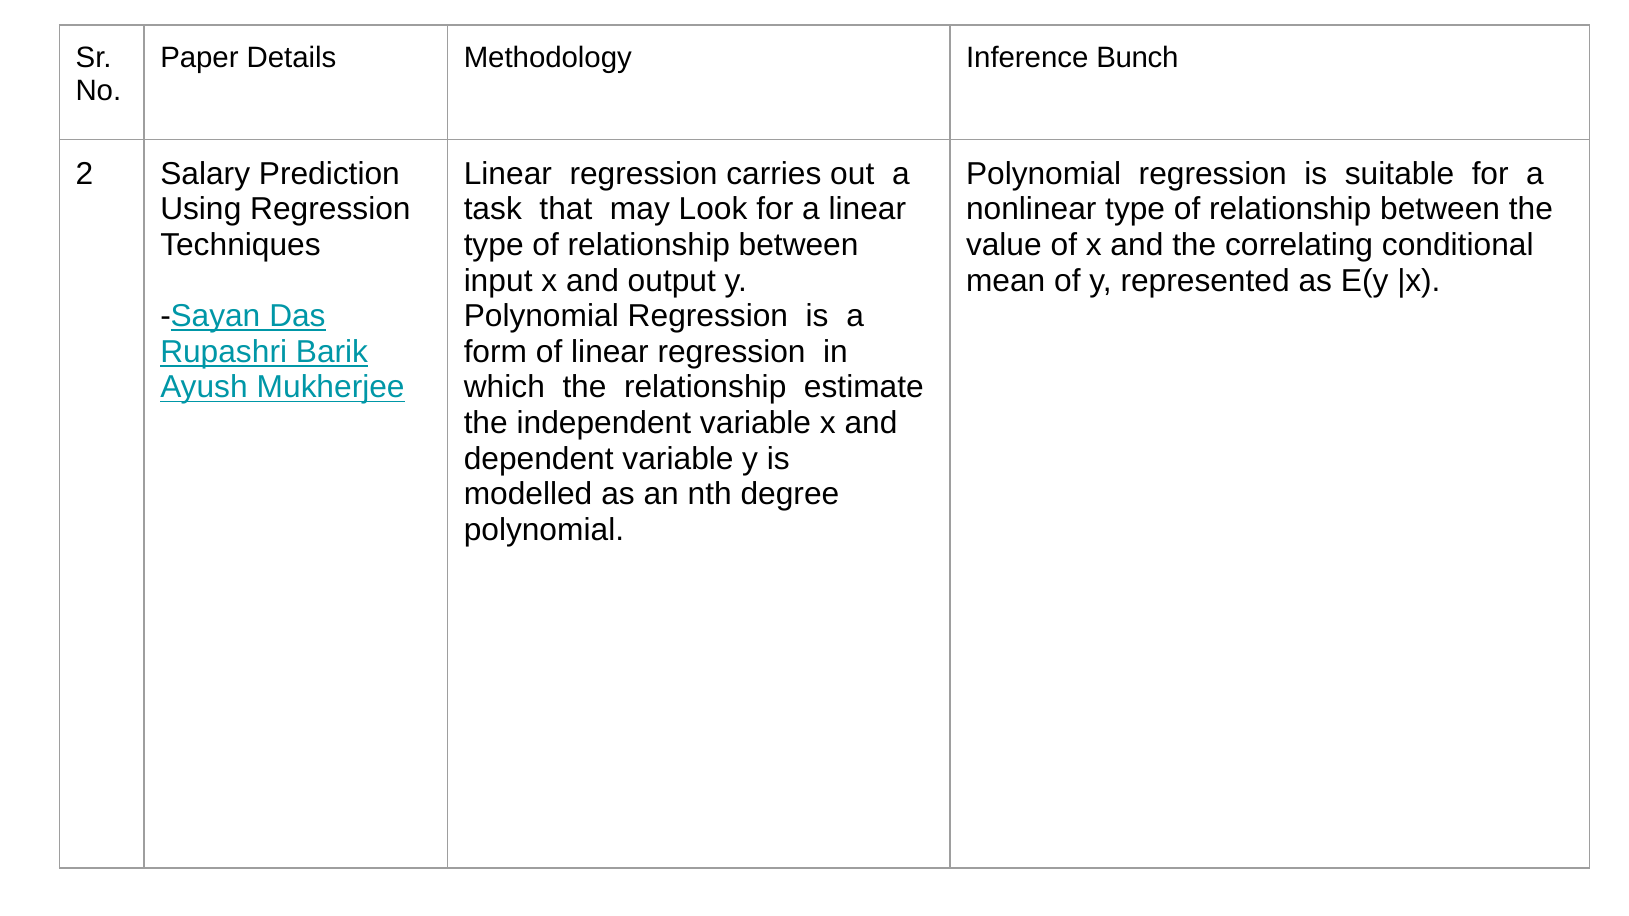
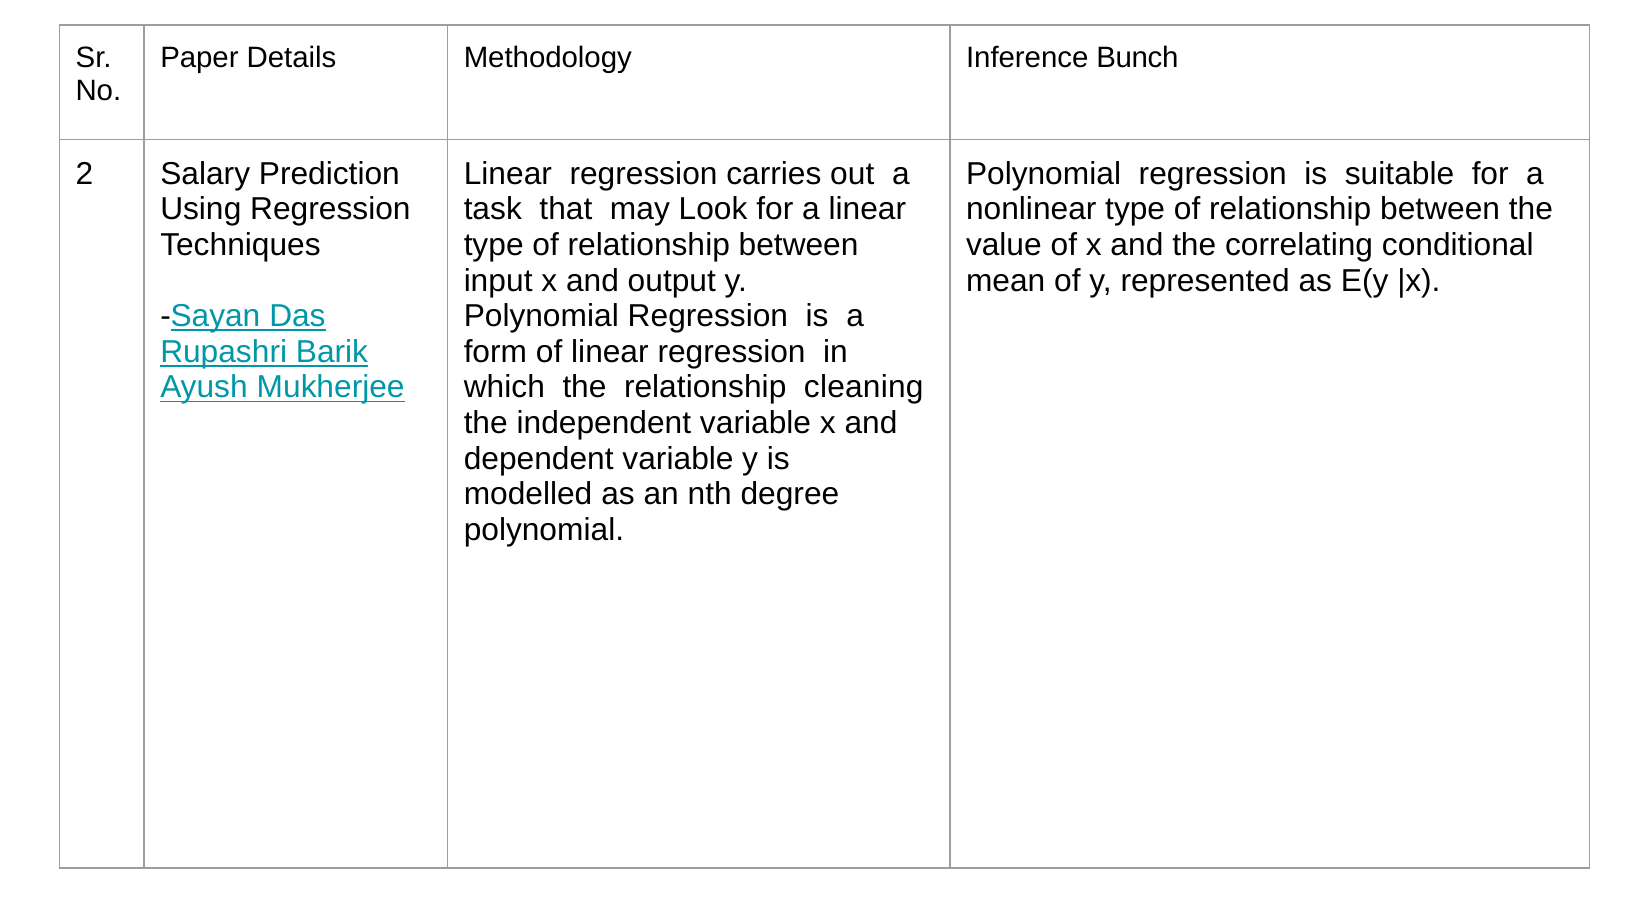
estimate: estimate -> cleaning
